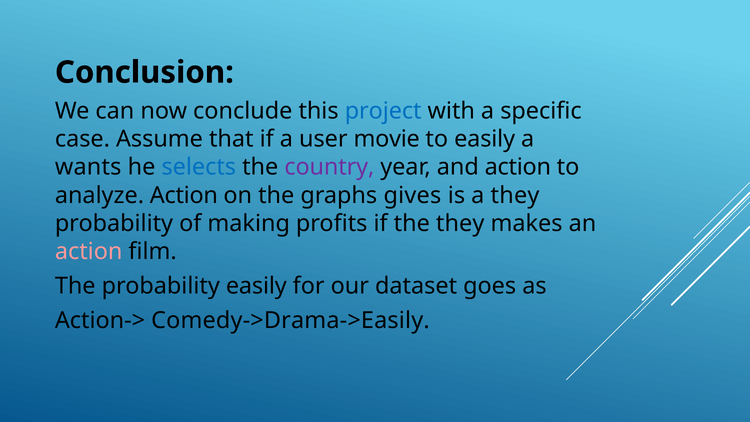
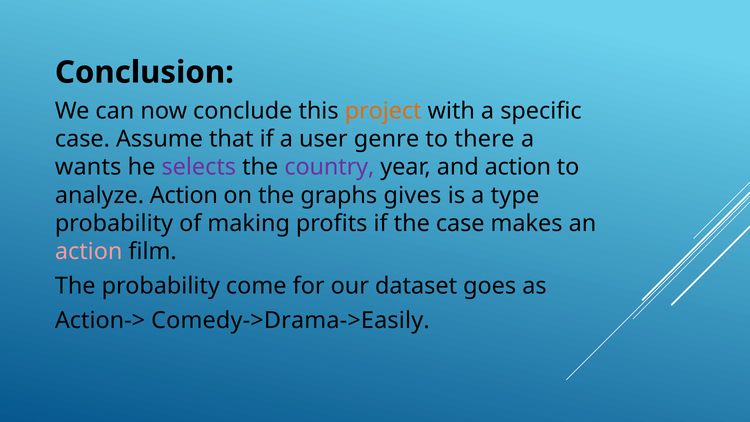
project colour: blue -> orange
movie: movie -> genre
to easily: easily -> there
selects colour: blue -> purple
a they: they -> type
the they: they -> case
probability easily: easily -> come
